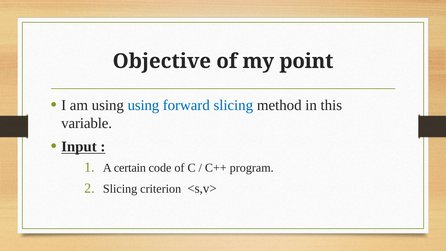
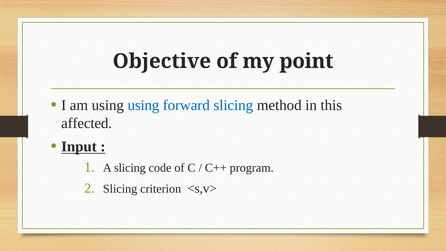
variable: variable -> affected
A certain: certain -> slicing
